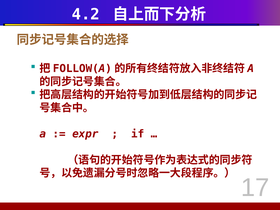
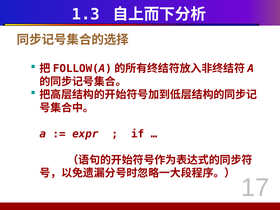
4.2: 4.2 -> 1.3
